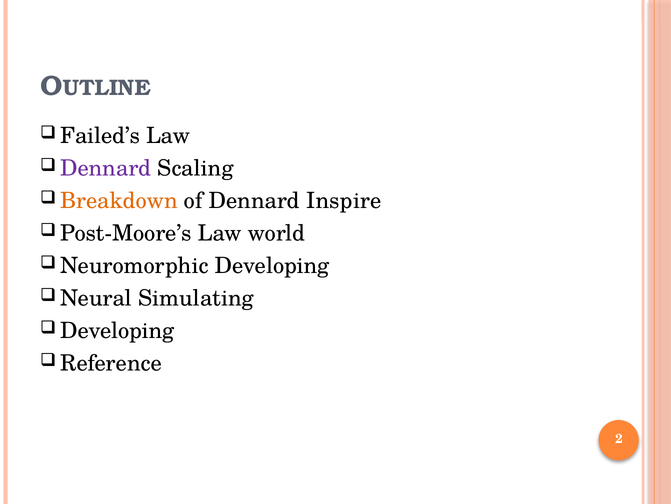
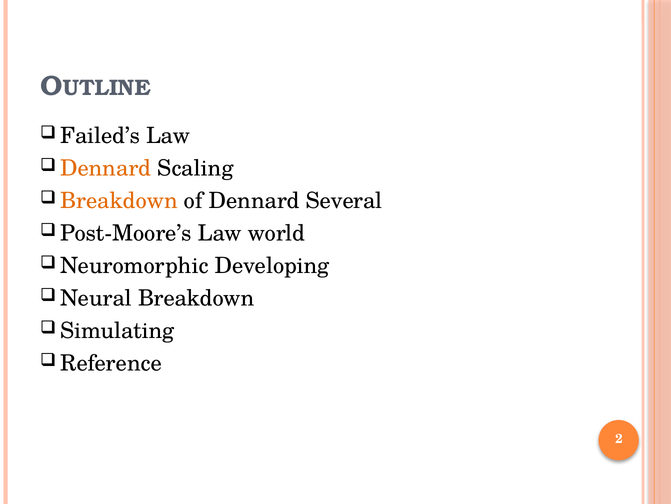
Dennard at (106, 168) colour: purple -> orange
Inspire: Inspire -> Several
Neural Simulating: Simulating -> Breakdown
Developing at (117, 330): Developing -> Simulating
